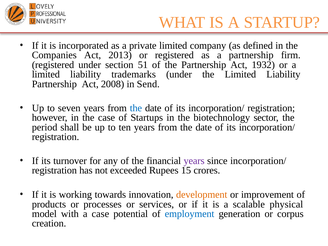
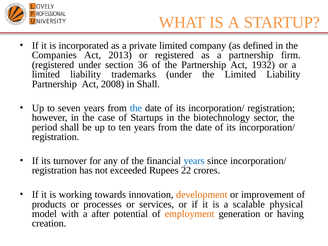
51: 51 -> 36
in Send: Send -> Shall
years at (194, 161) colour: purple -> blue
15: 15 -> 22
a case: case -> after
employment colour: blue -> orange
corpus: corpus -> having
